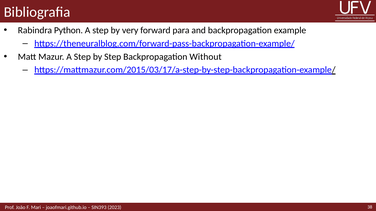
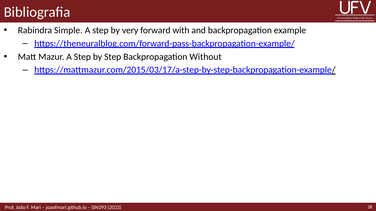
Python: Python -> Simple
para: para -> with
